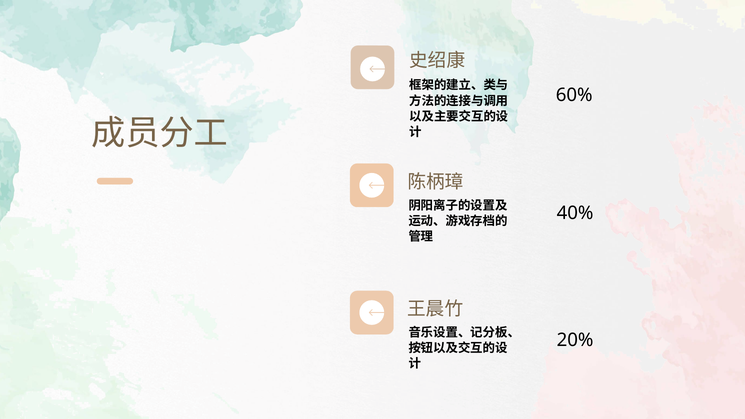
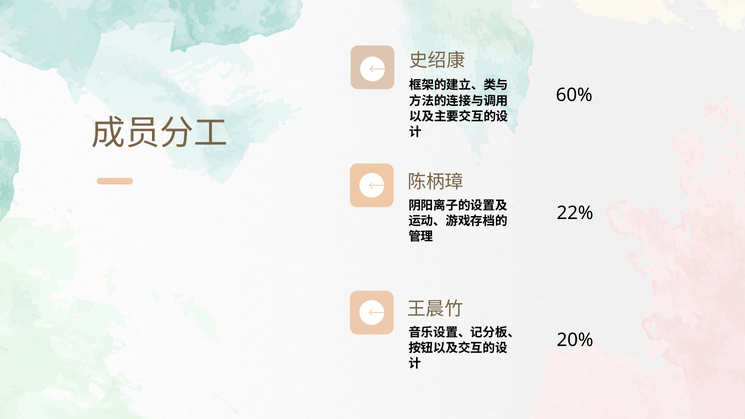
40%: 40% -> 22%
